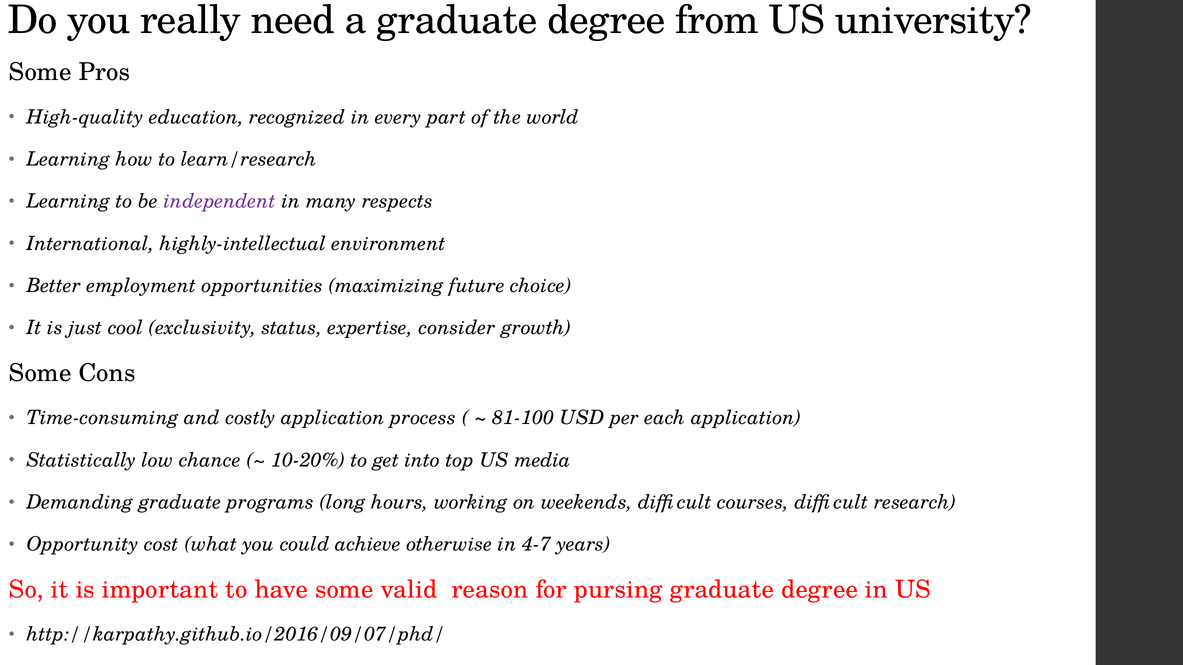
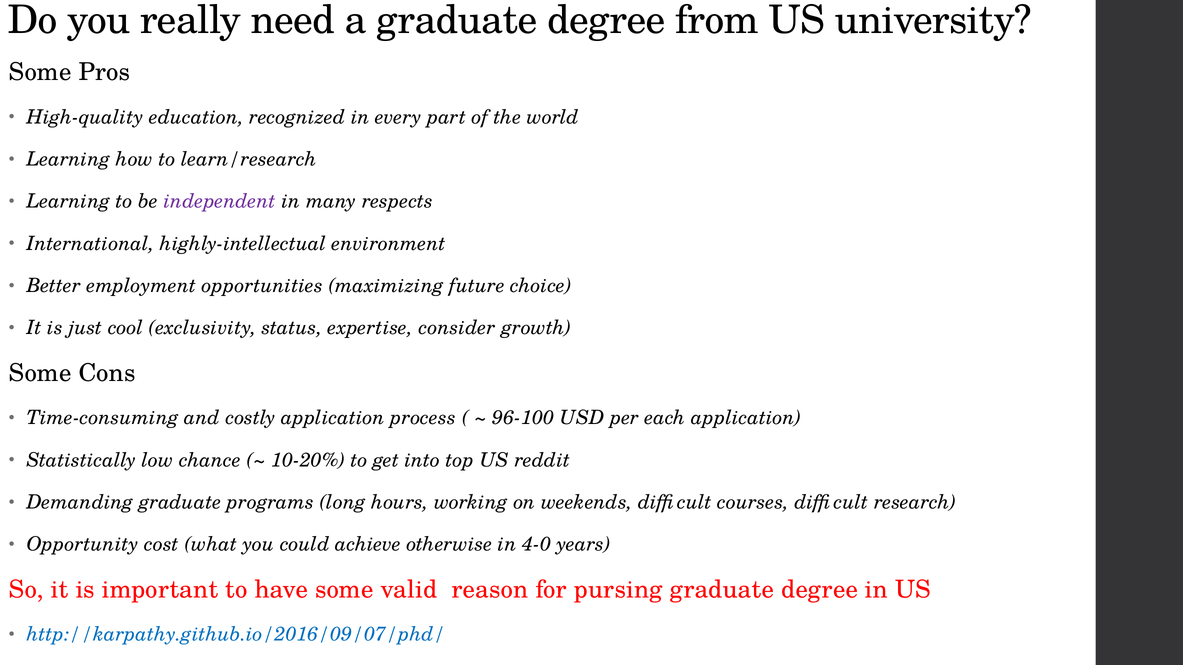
81-100: 81-100 -> 96-100
media: media -> reddit
4-7: 4-7 -> 4-0
http://karpathy.github.io/2016/09/07/phd/ colour: black -> blue
